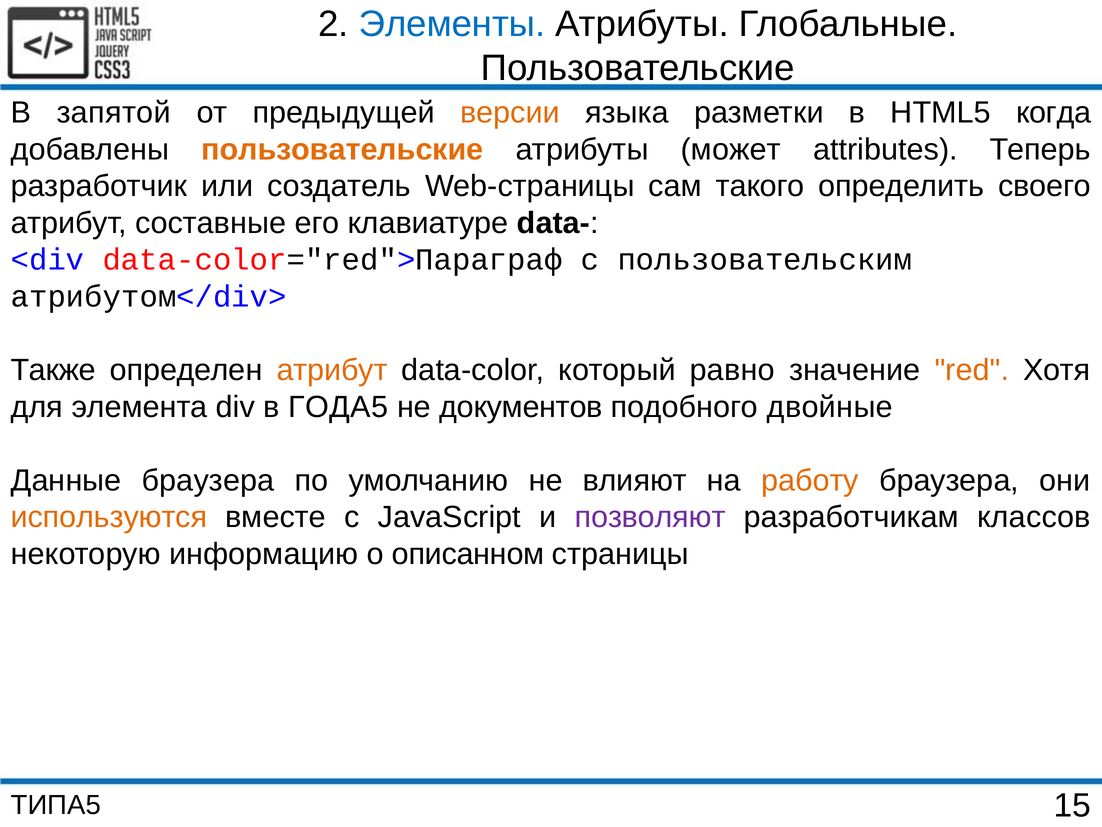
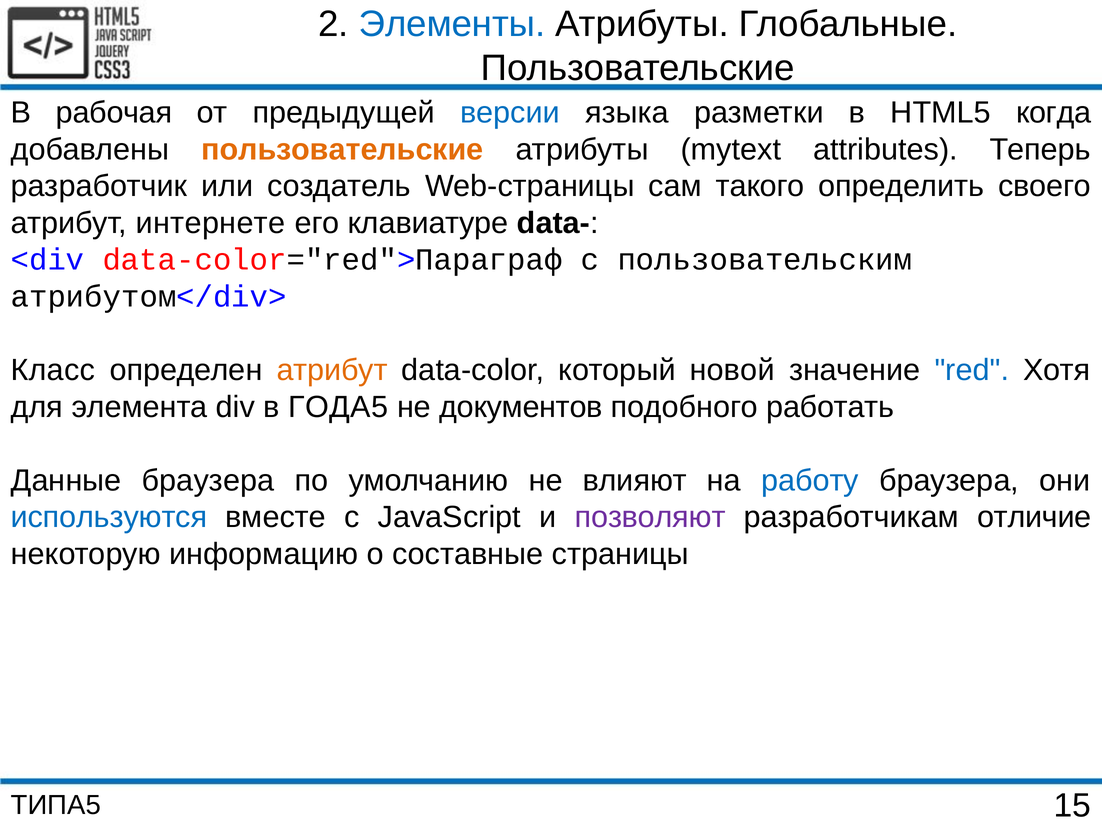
запятой: запятой -> рабочая
версии colour: orange -> blue
может: может -> mytext
составные: составные -> интернете
Также: Также -> Класс
равно: равно -> новой
red colour: orange -> blue
двойные: двойные -> работать
работу colour: orange -> blue
используются colour: orange -> blue
классов: классов -> отличие
описанном: описанном -> составные
